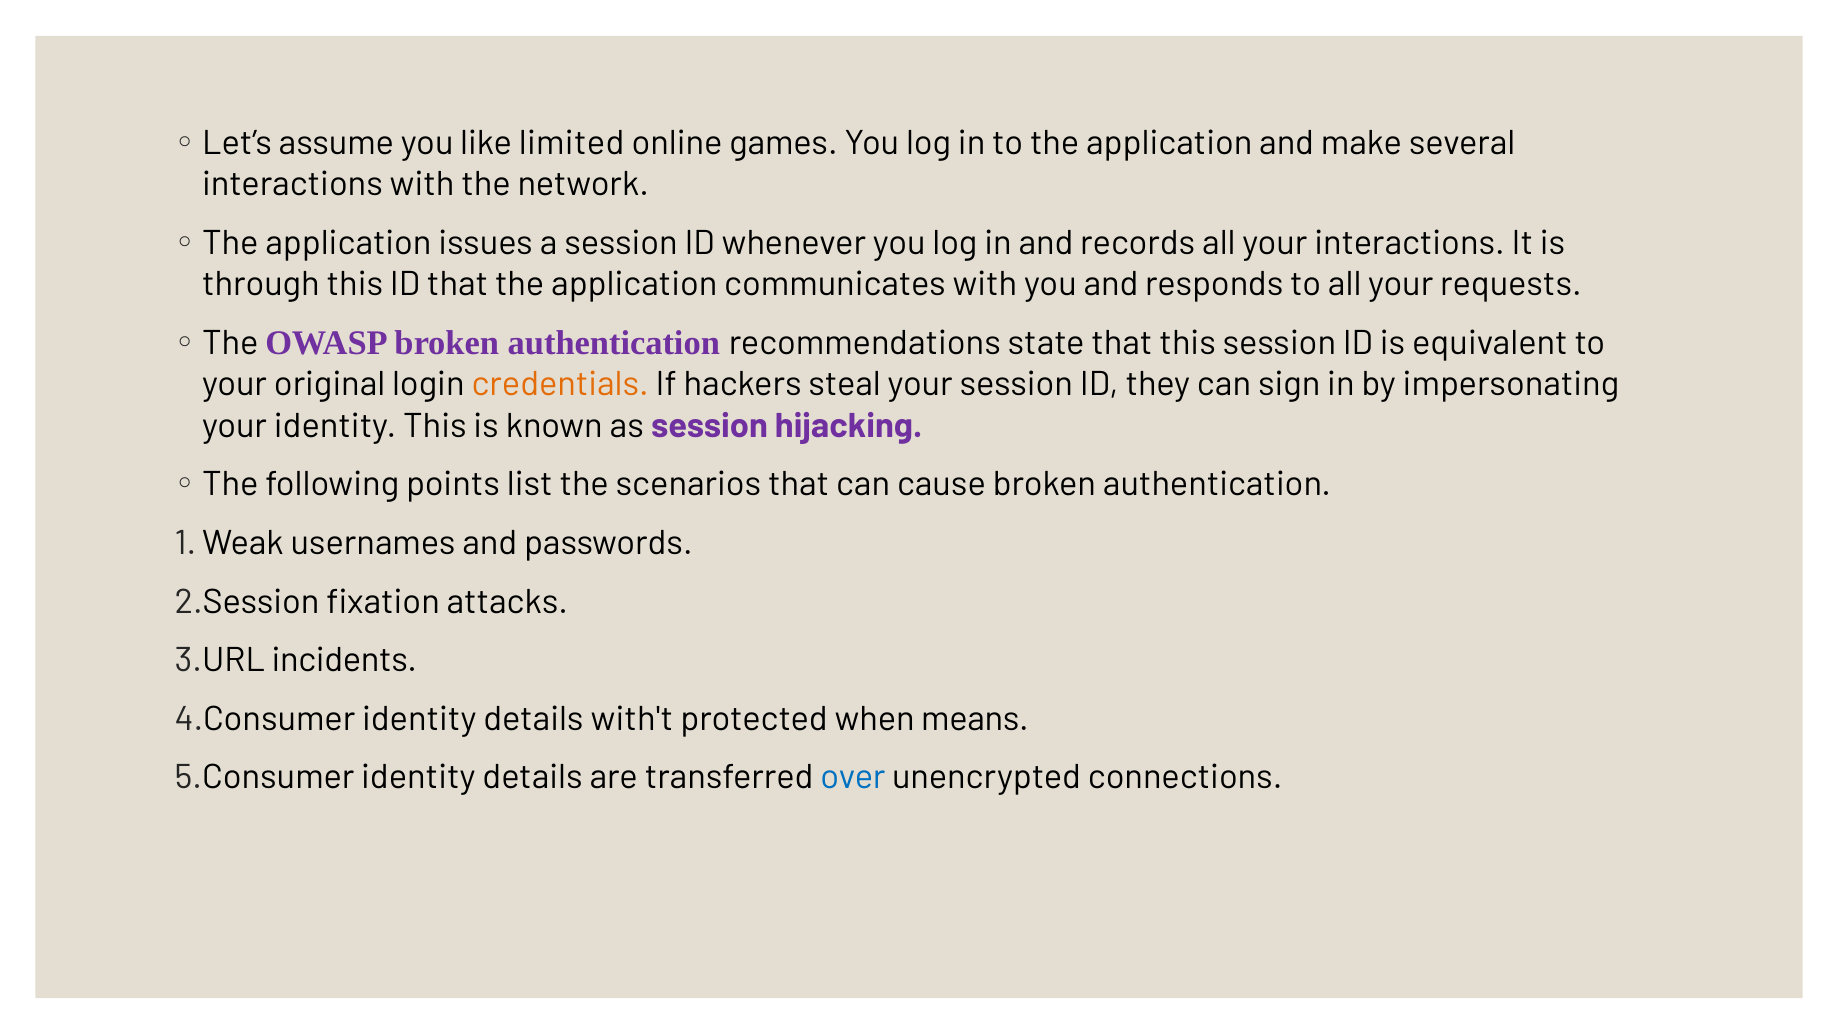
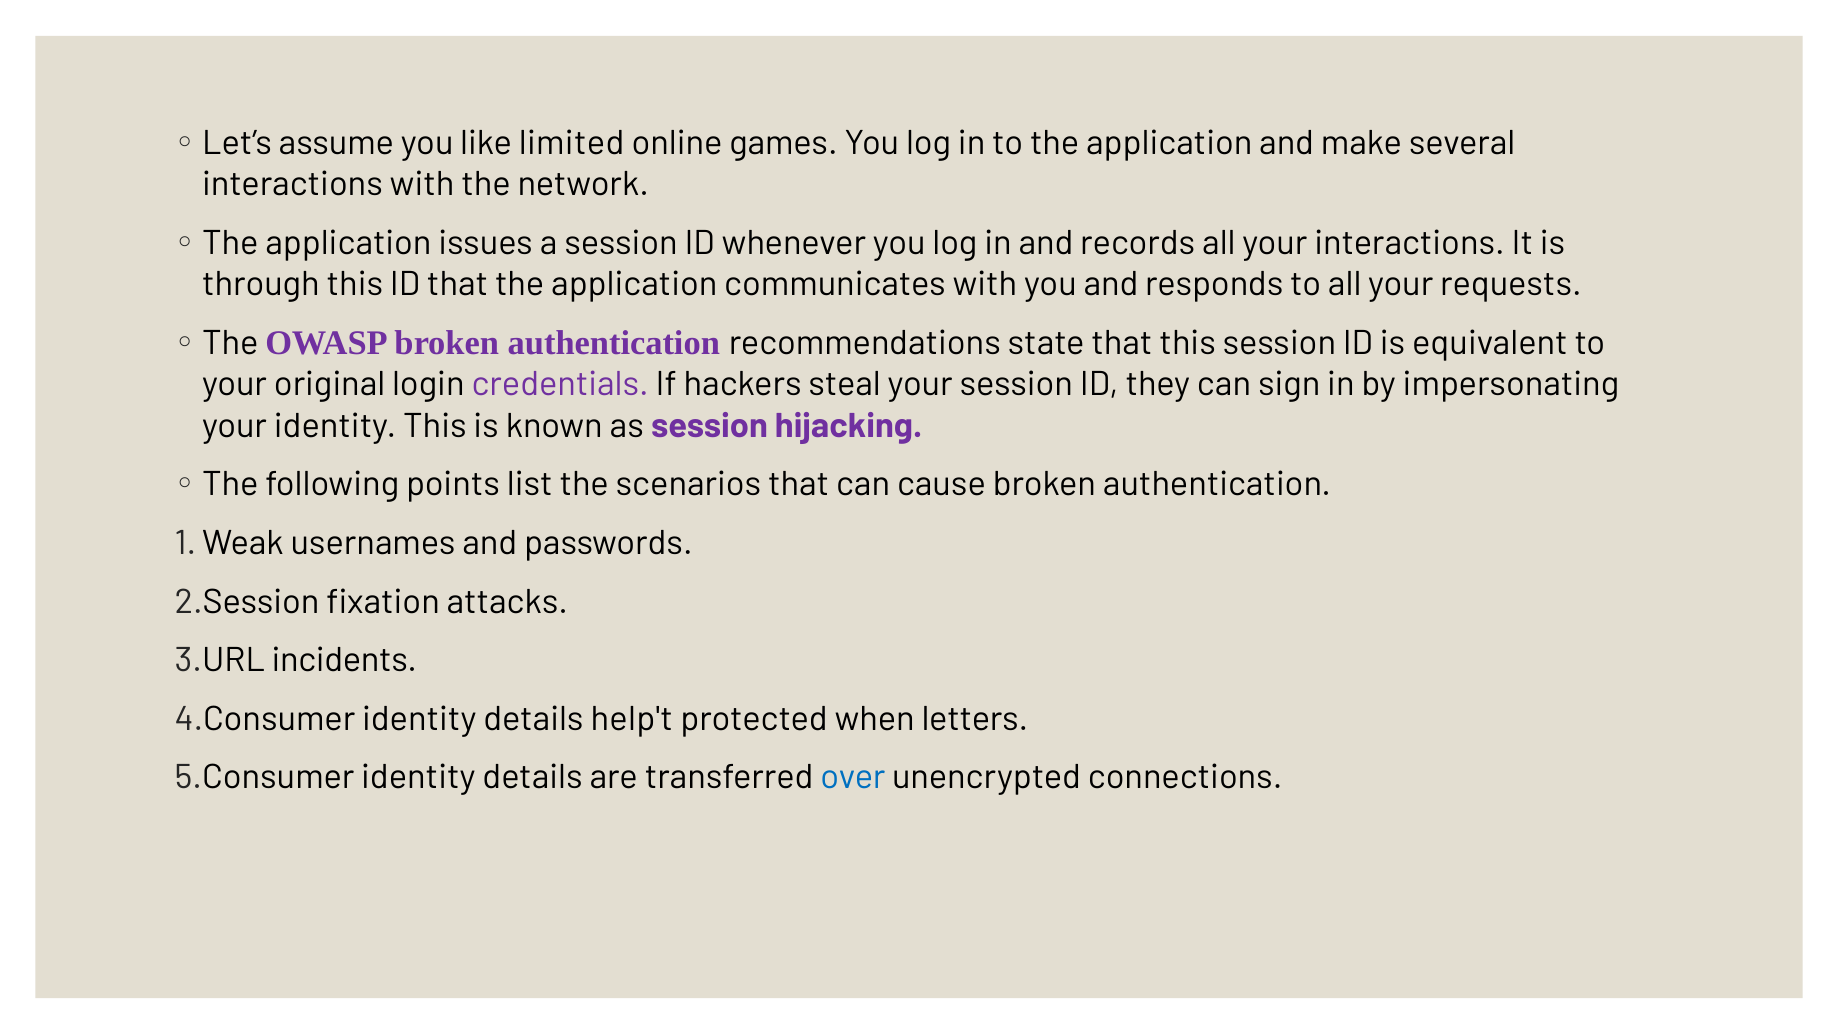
credentials colour: orange -> purple
with't: with't -> help't
means: means -> letters
